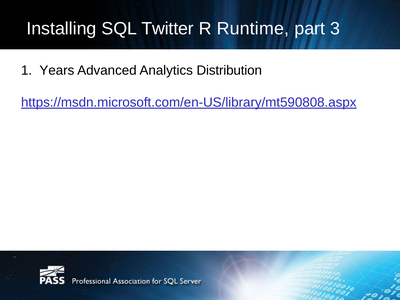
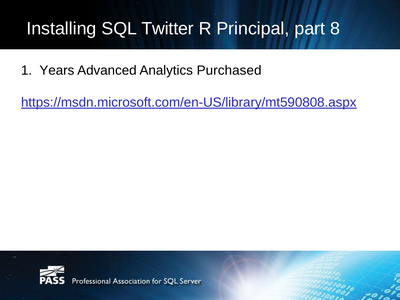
Runtime: Runtime -> Principal
3: 3 -> 8
Distribution: Distribution -> Purchased
